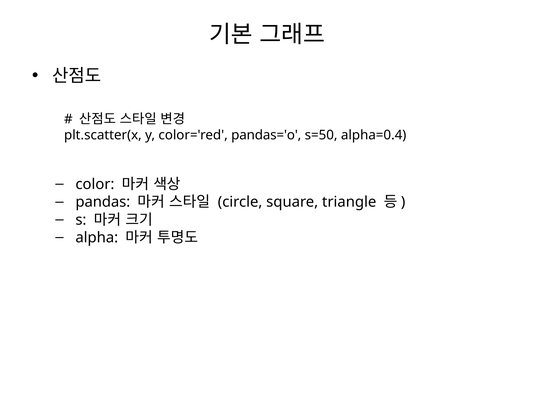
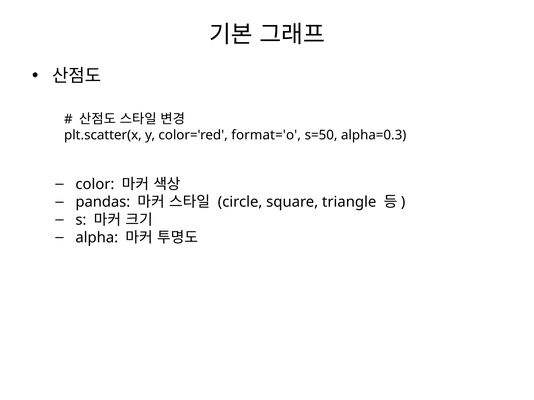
pandas='o: pandas='o -> format='o
alpha=0.4: alpha=0.4 -> alpha=0.3
